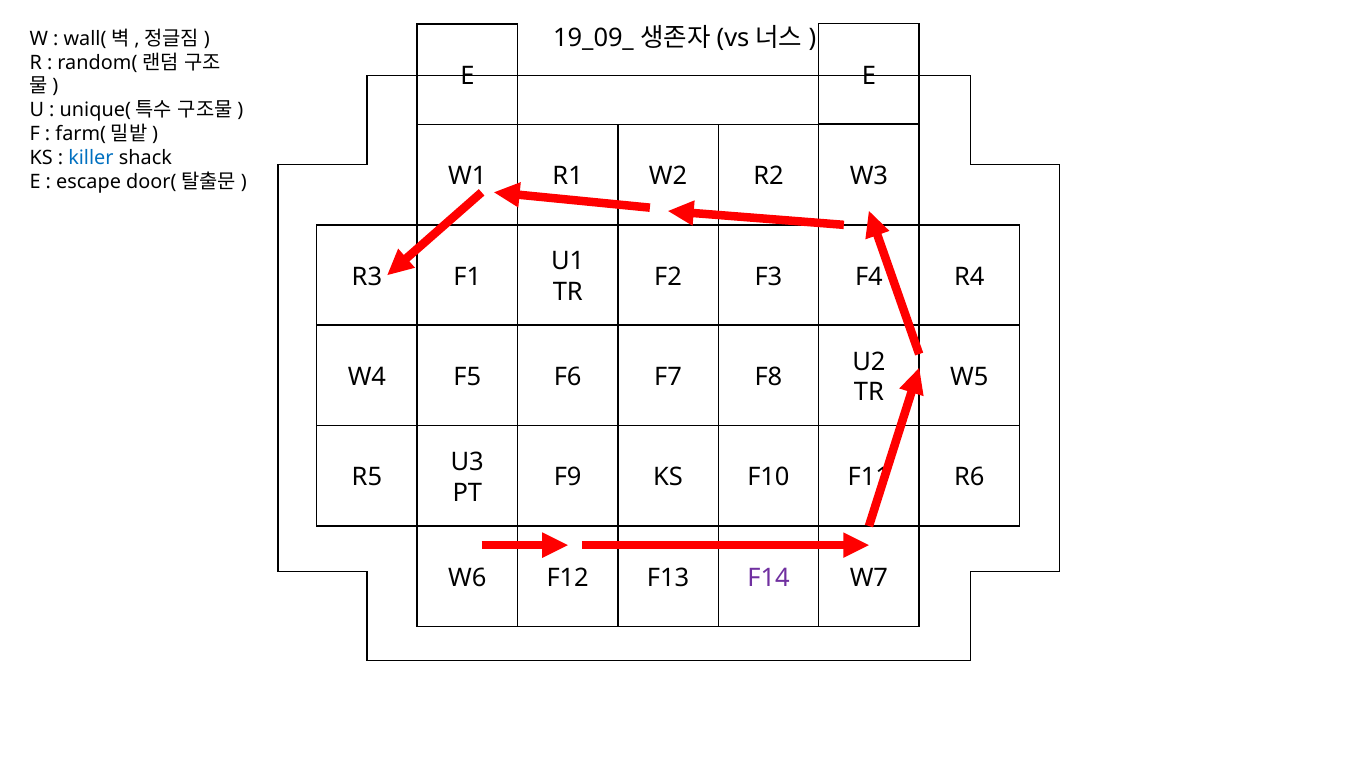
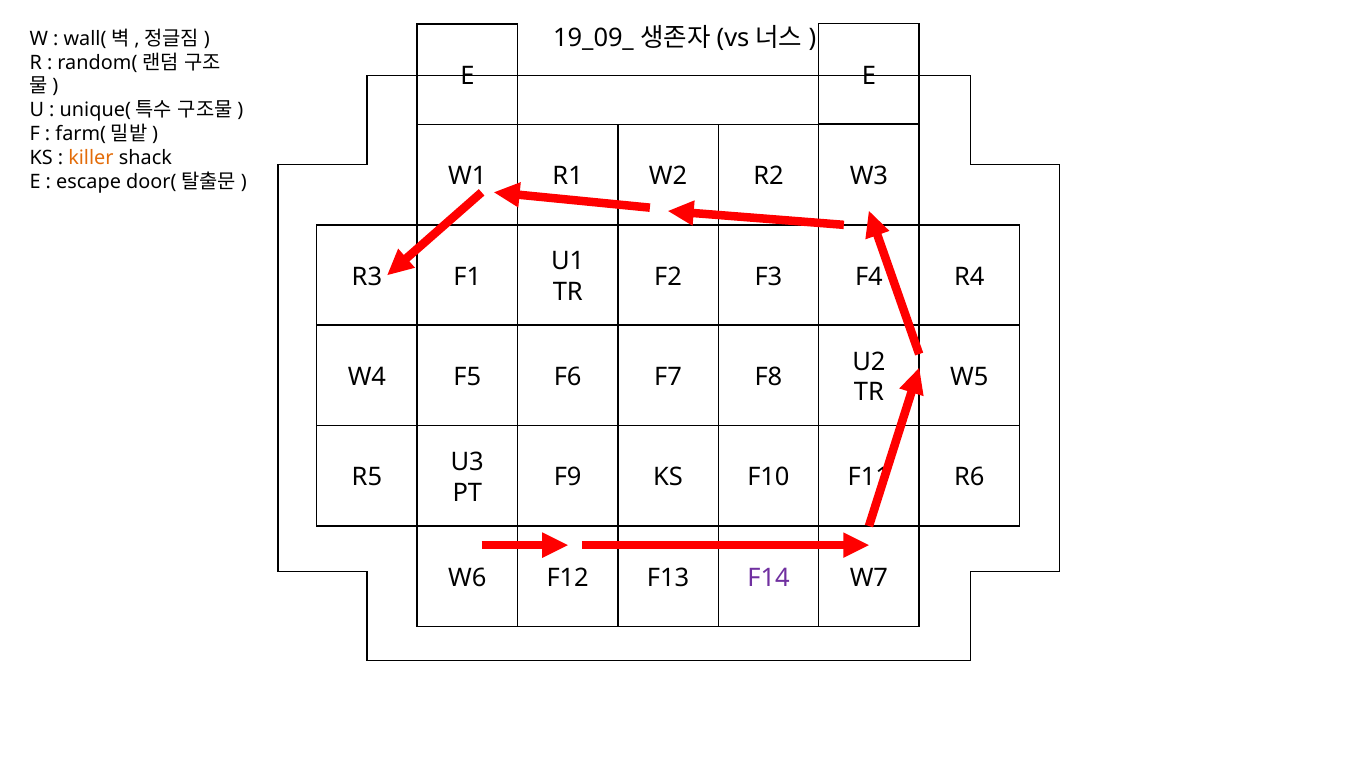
killer colour: blue -> orange
